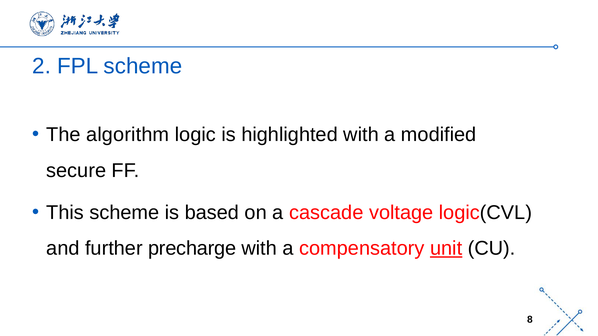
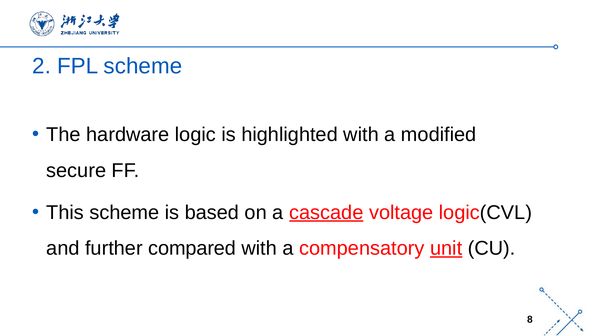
algorithm: algorithm -> hardware
cascade underline: none -> present
precharge: precharge -> compared
